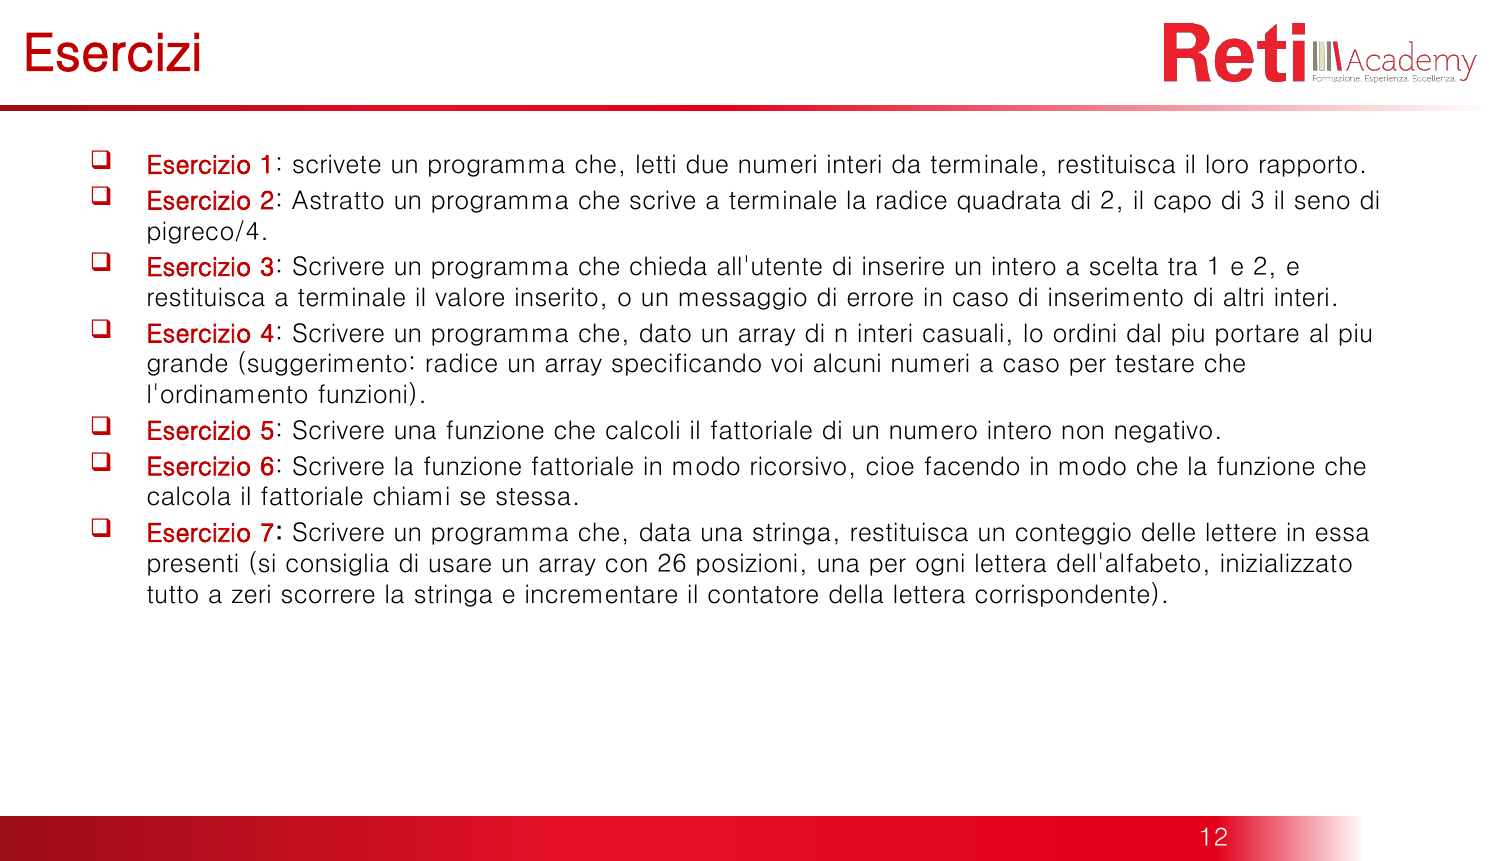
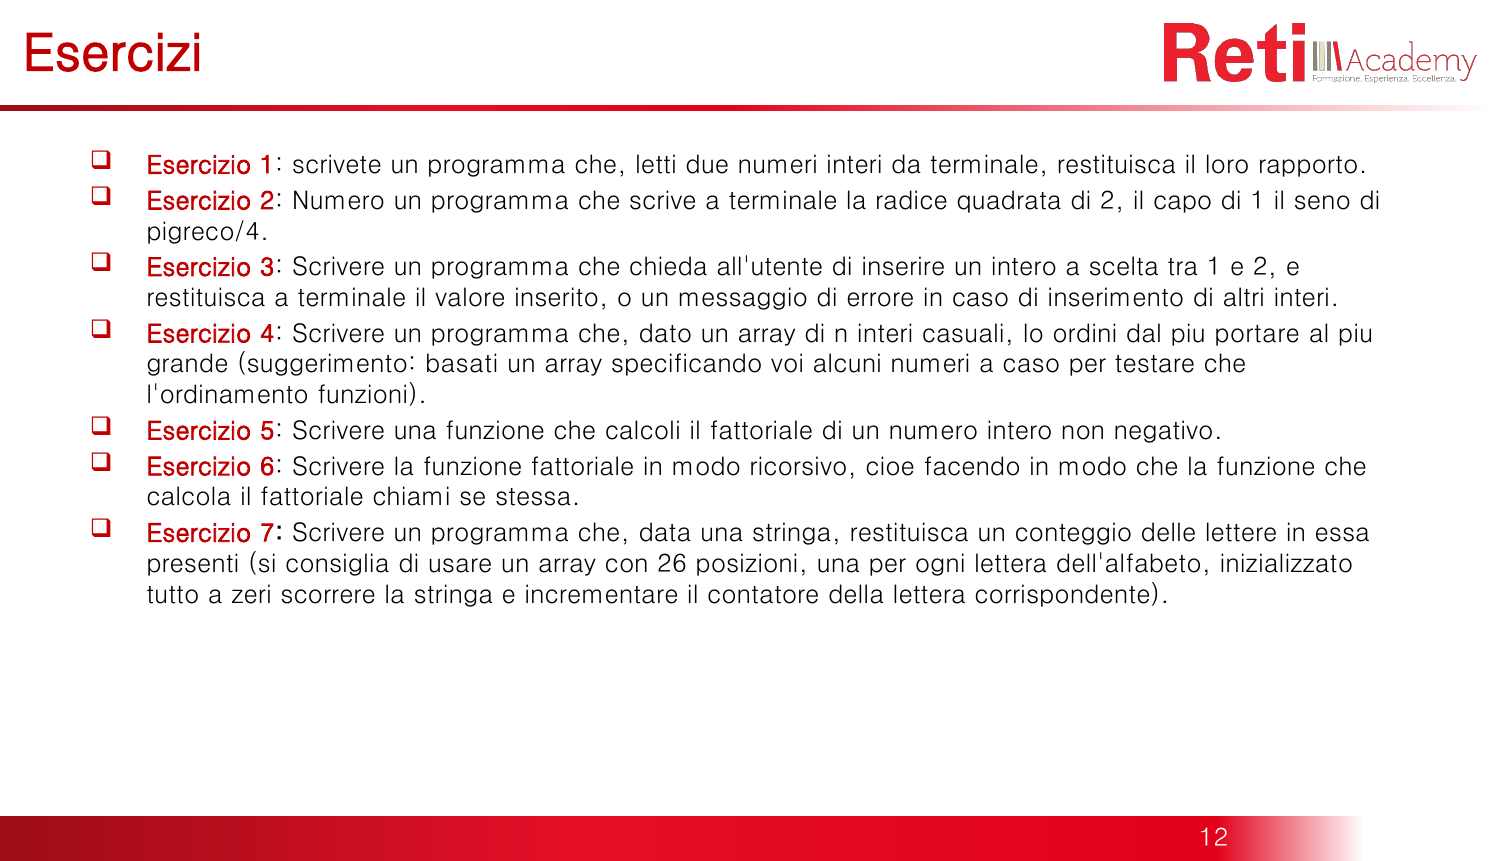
2 Astratto: Astratto -> Numero
di 3: 3 -> 1
suggerimento radice: radice -> basati
